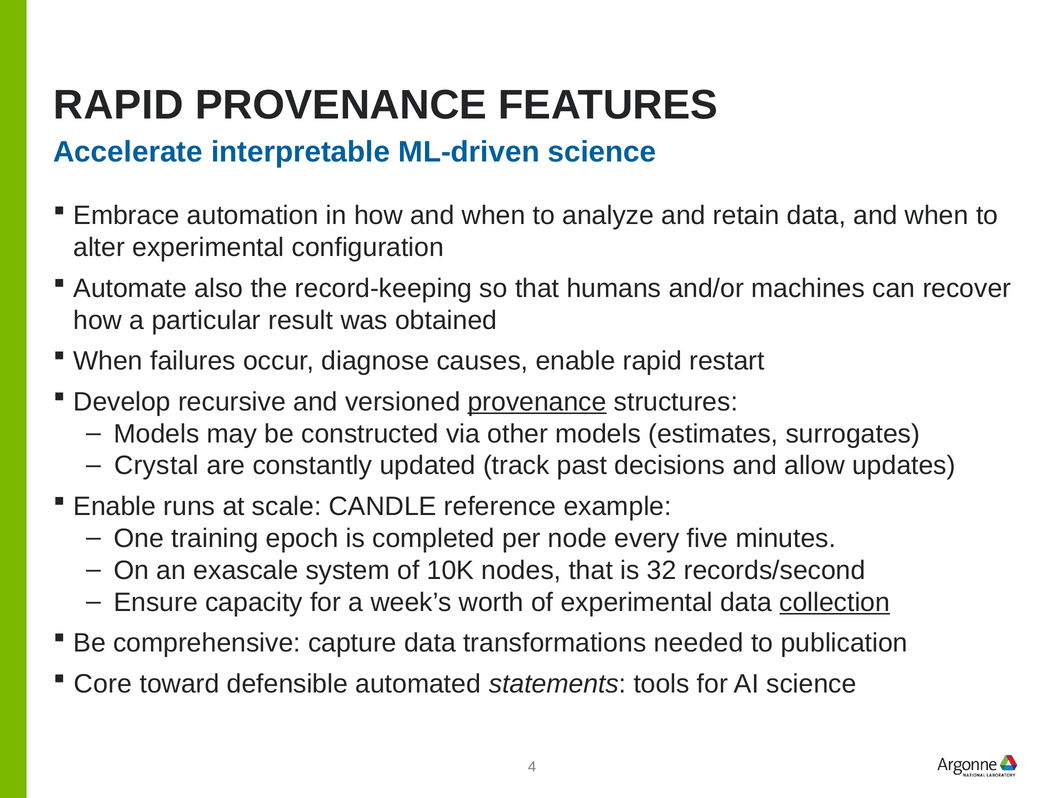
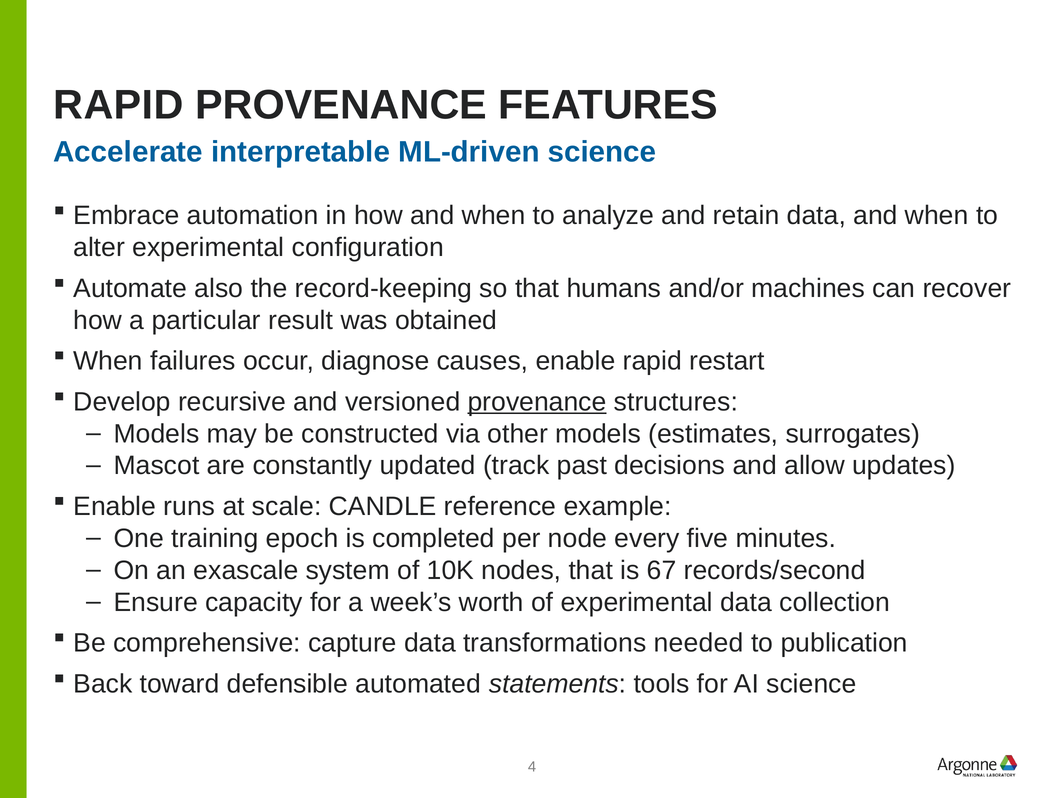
Crystal: Crystal -> Mascot
32: 32 -> 67
collection underline: present -> none
Core: Core -> Back
